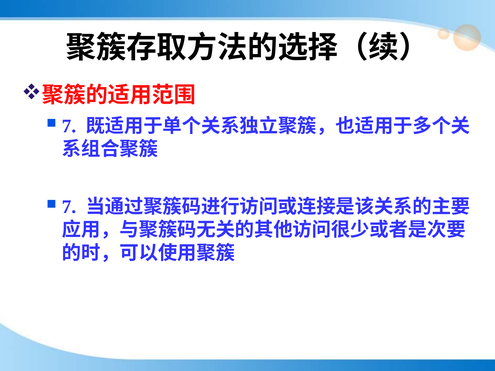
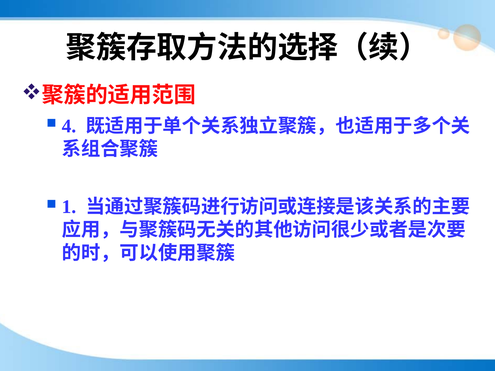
7 at (69, 126): 7 -> 4
7 at (69, 207): 7 -> 1
